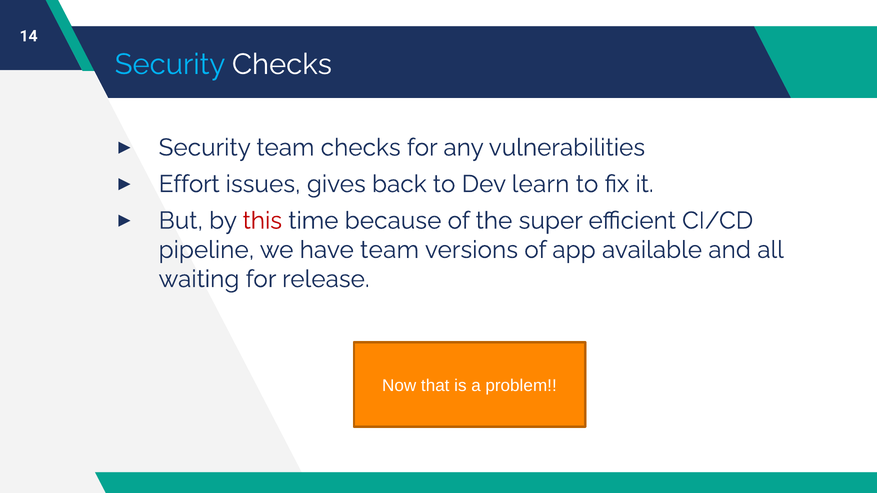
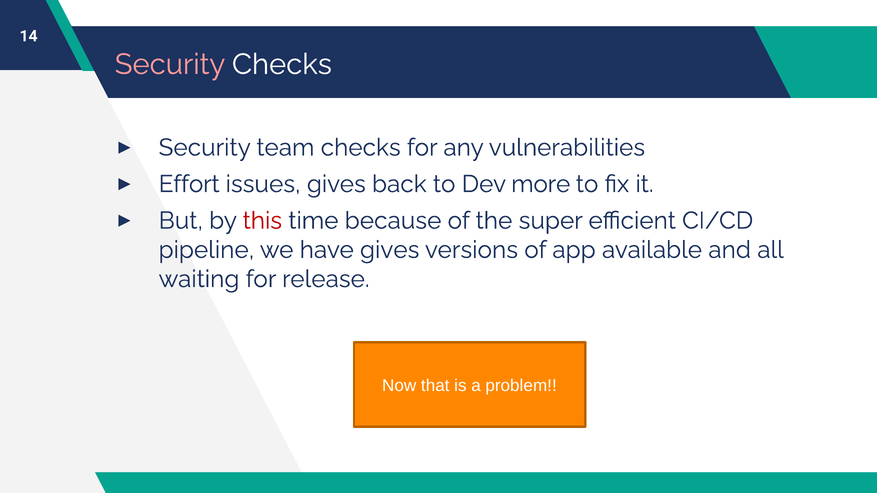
Security at (170, 64) colour: light blue -> pink
learn: learn -> more
have team: team -> gives
